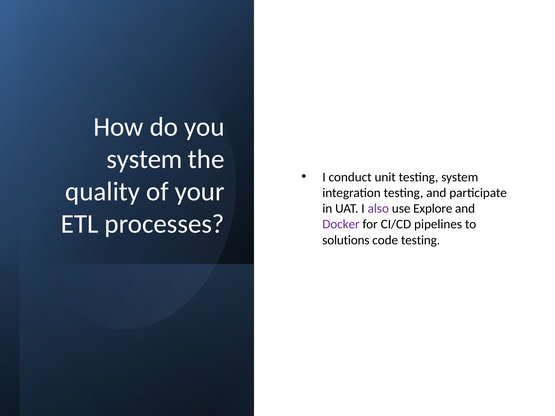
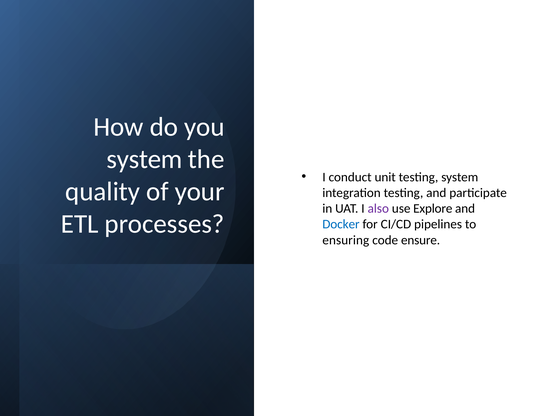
Docker colour: purple -> blue
solutions: solutions -> ensuring
code testing: testing -> ensure
